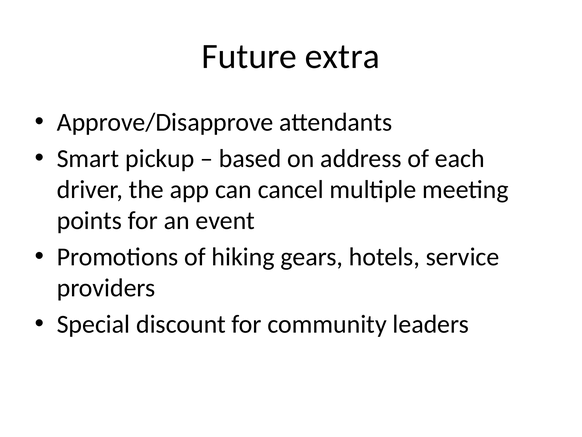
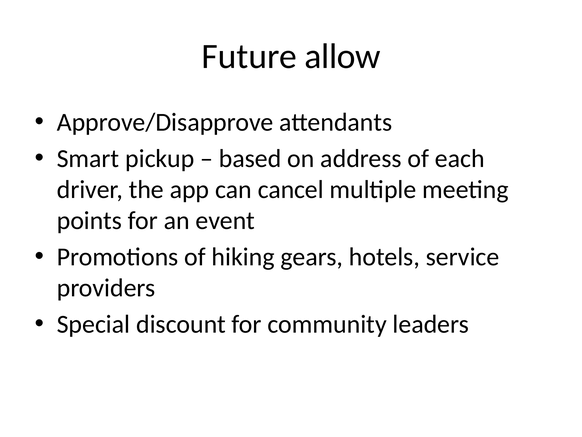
extra: extra -> allow
